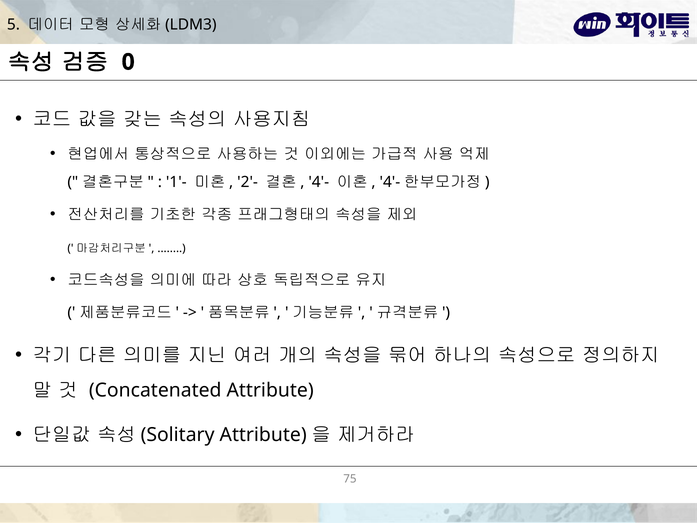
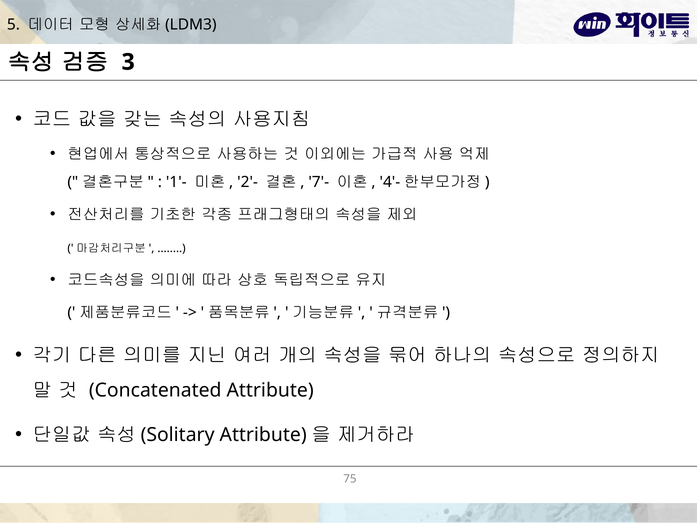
0: 0 -> 3
4'-: 4'- -> 7'-
